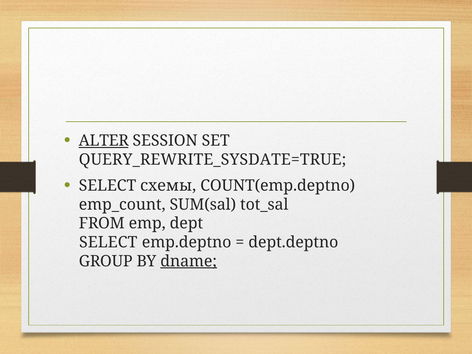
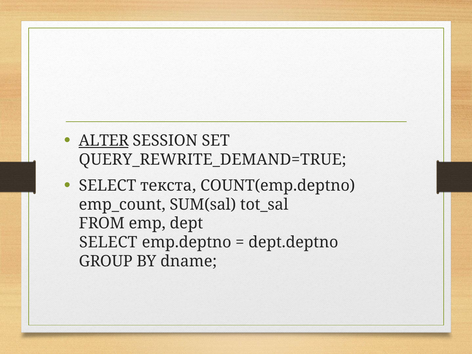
QUERY_REWRITE_SYSDATE=TRUE: QUERY_REWRITE_SYSDATE=TRUE -> QUERY_REWRITE_DEMAND=TRUE
схемы: схемы -> текста
dname underline: present -> none
